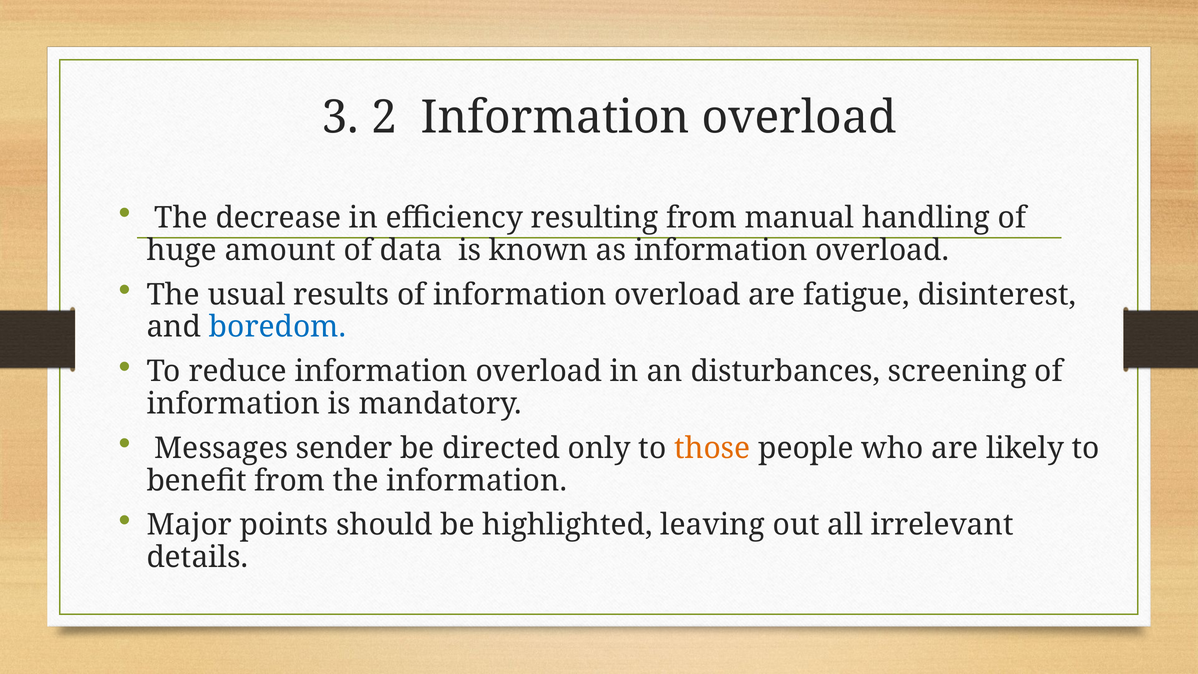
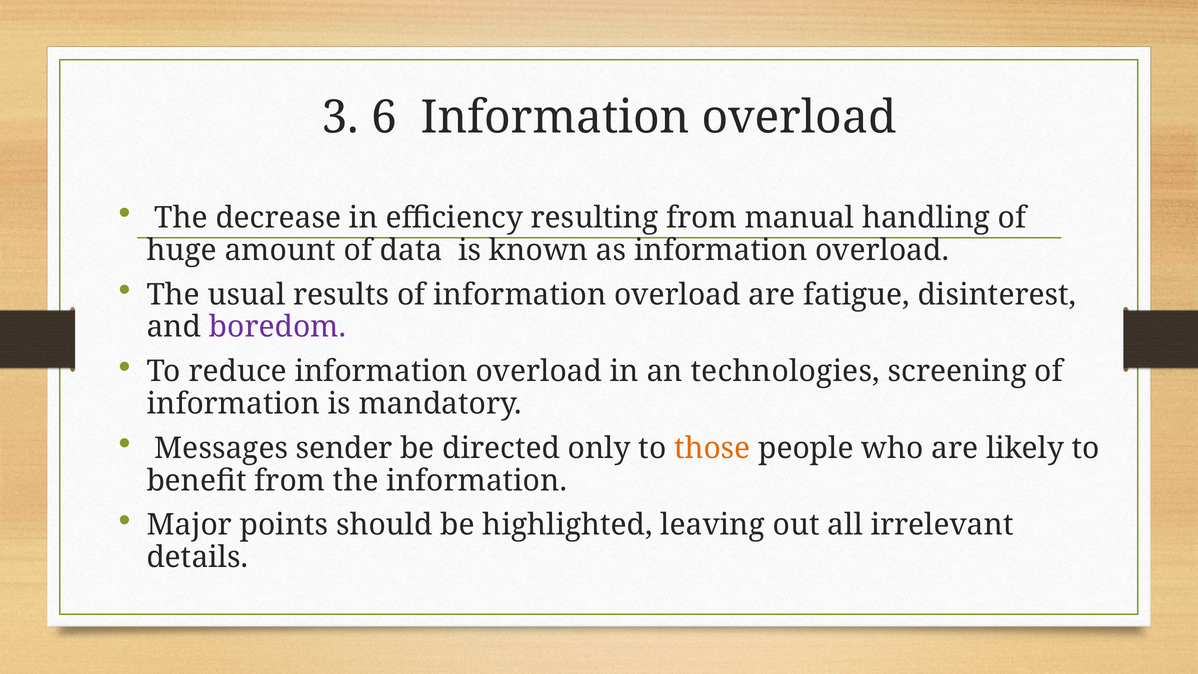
2: 2 -> 6
boredom colour: blue -> purple
disturbances: disturbances -> technologies
